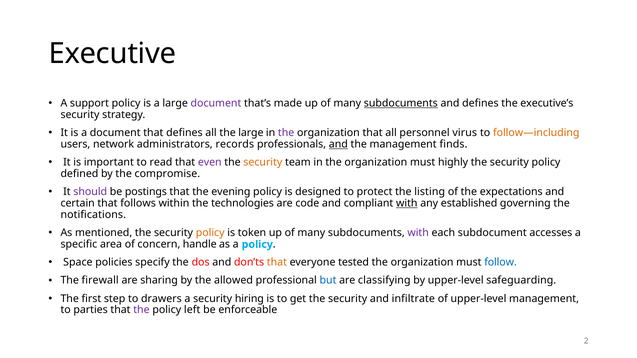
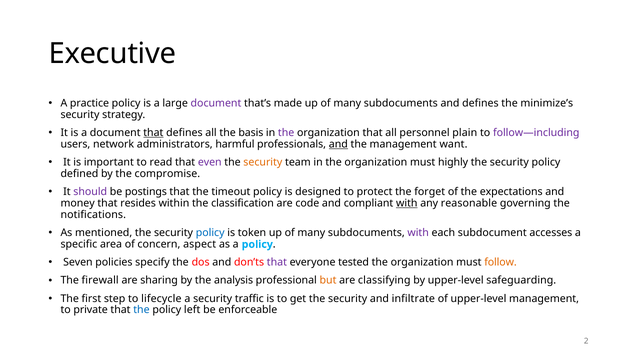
support: support -> practice
subdocuments at (401, 103) underline: present -> none
executive’s: executive’s -> minimize’s
that at (153, 133) underline: none -> present
the large: large -> basis
virus: virus -> plain
follow—including colour: orange -> purple
records: records -> harmful
finds: finds -> want
evening: evening -> timeout
listing: listing -> forget
certain: certain -> money
follows: follows -> resides
technologies: technologies -> classification
established: established -> reasonable
policy at (210, 233) colour: orange -> blue
handle: handle -> aspect
Space: Space -> Seven
that at (277, 263) colour: orange -> purple
follow colour: blue -> orange
allowed: allowed -> analysis
but colour: blue -> orange
drawers: drawers -> lifecycle
hiring: hiring -> traffic
parties: parties -> private
the at (141, 310) colour: purple -> blue
